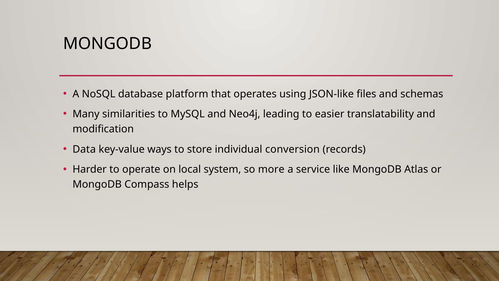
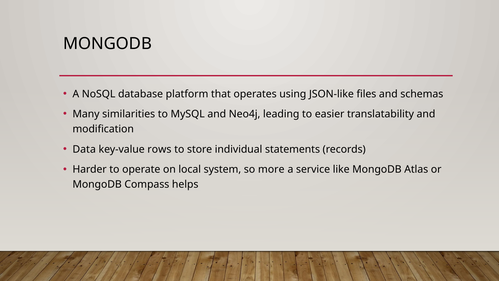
ways: ways -> rows
conversion: conversion -> statements
